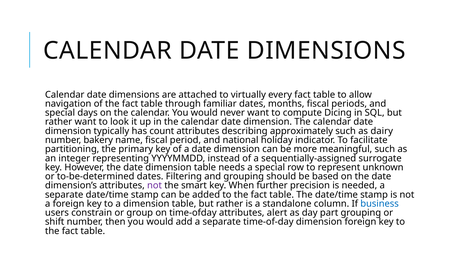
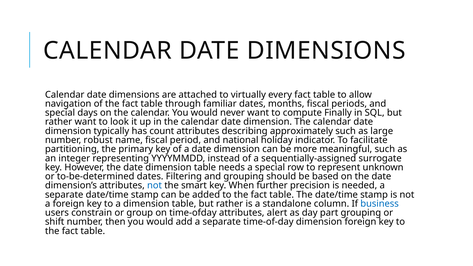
Dicing: Dicing -> Finally
dairy: dairy -> large
bakery: bakery -> robust
not at (155, 186) colour: purple -> blue
